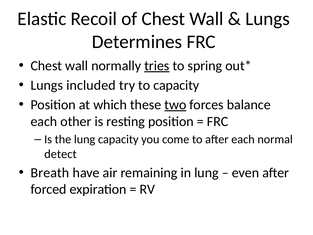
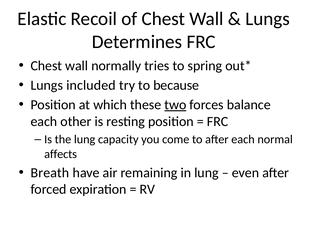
tries underline: present -> none
to capacity: capacity -> because
detect: detect -> affects
